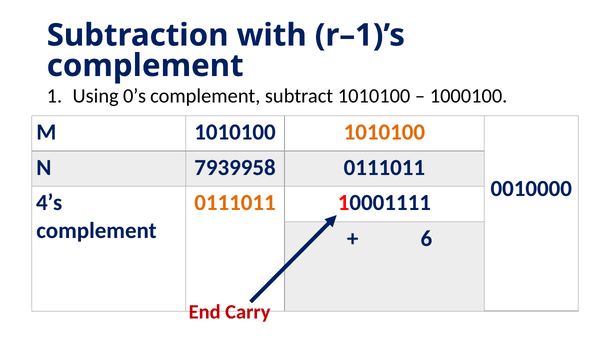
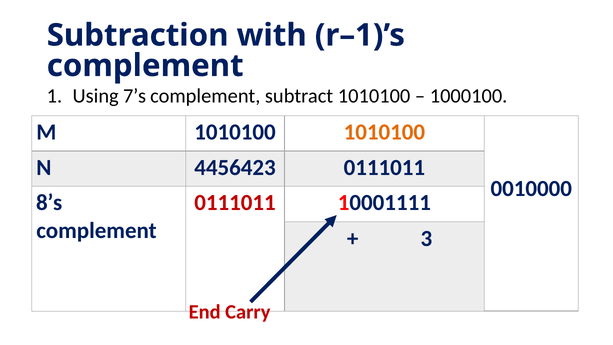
0’s: 0’s -> 7’s
7939958: 7939958 -> 4456423
4’s: 4’s -> 8’s
0111011 at (235, 203) colour: orange -> red
6: 6 -> 3
